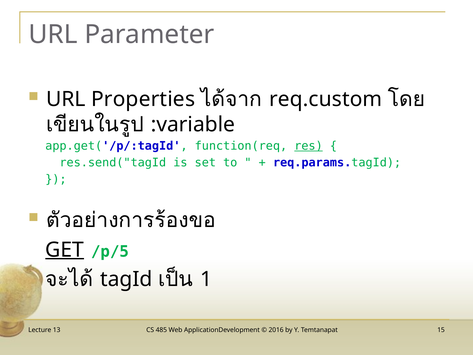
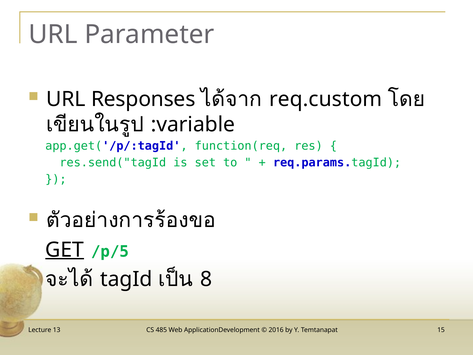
Properties: Properties -> Responses
res underline: present -> none
1: 1 -> 8
